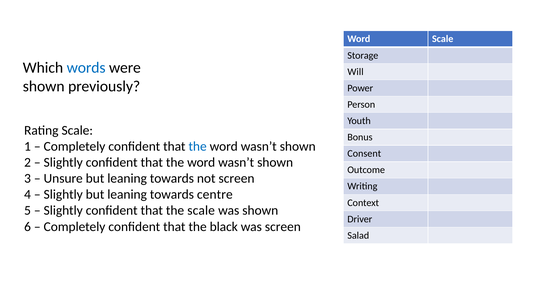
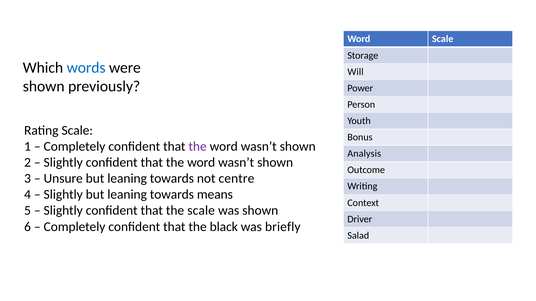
the at (198, 147) colour: blue -> purple
Consent: Consent -> Analysis
not screen: screen -> centre
centre: centre -> means
was screen: screen -> briefly
